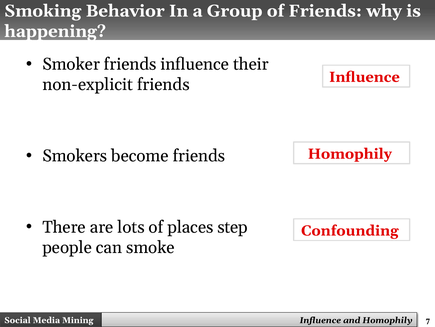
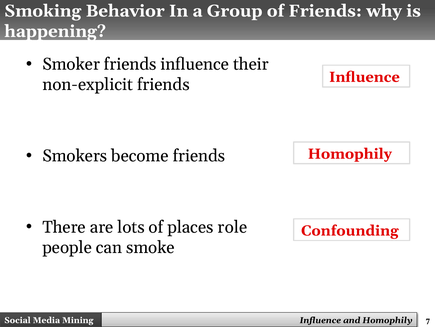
step: step -> role
